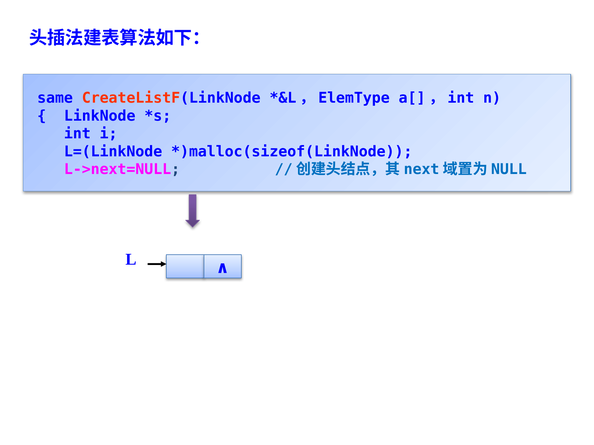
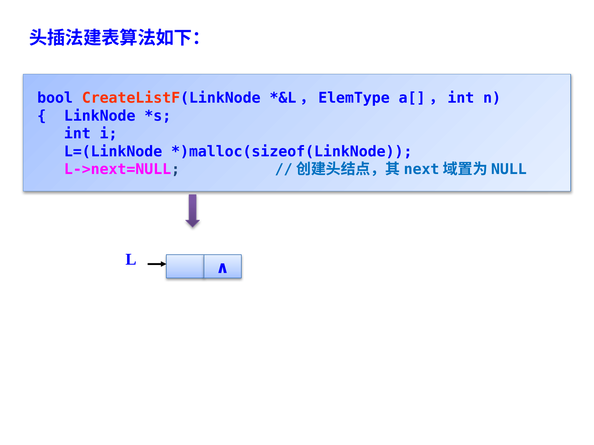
same: same -> bool
